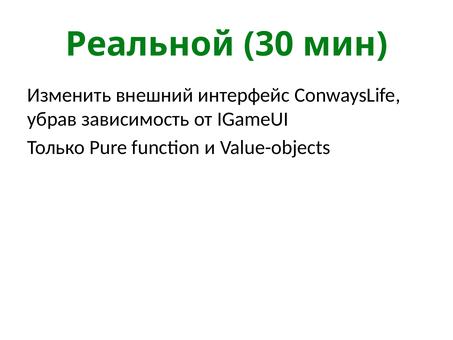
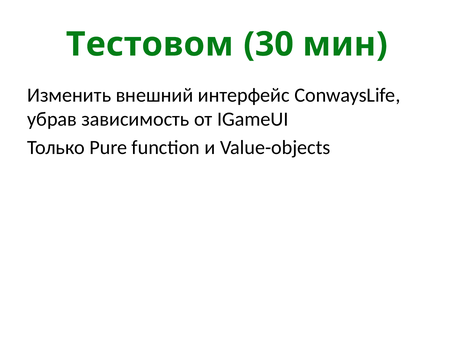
Реальной: Реальной -> Тестовом
